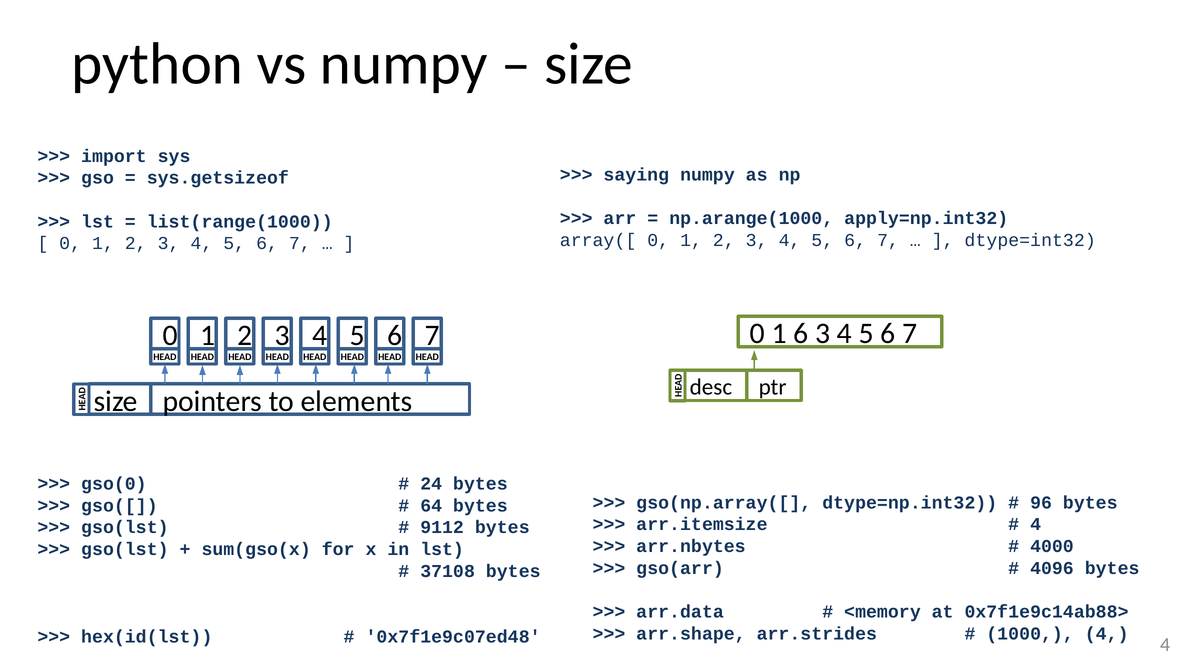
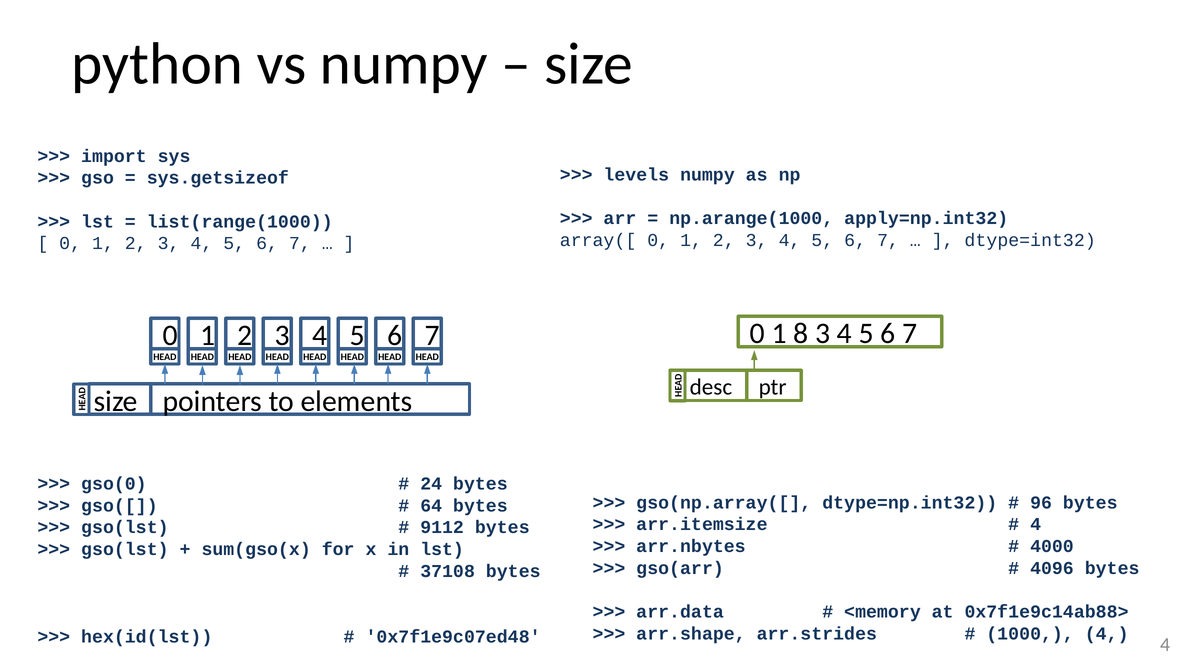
saying: saying -> levels
1 6: 6 -> 8
